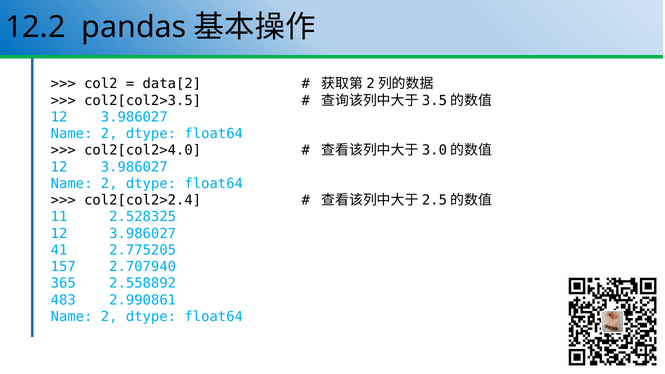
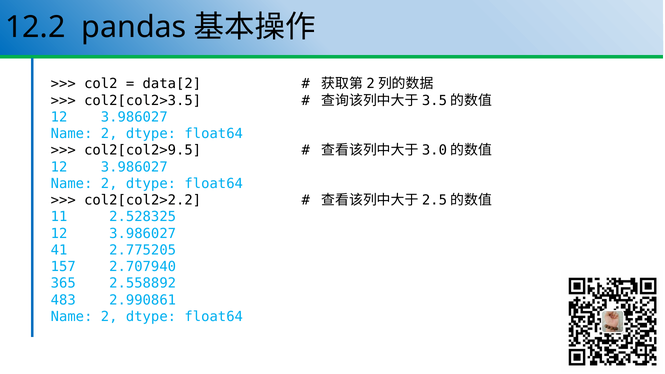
col2[col2>4.0: col2[col2>4.0 -> col2[col2>9.5
col2[col2>2.4: col2[col2>2.4 -> col2[col2>2.2
